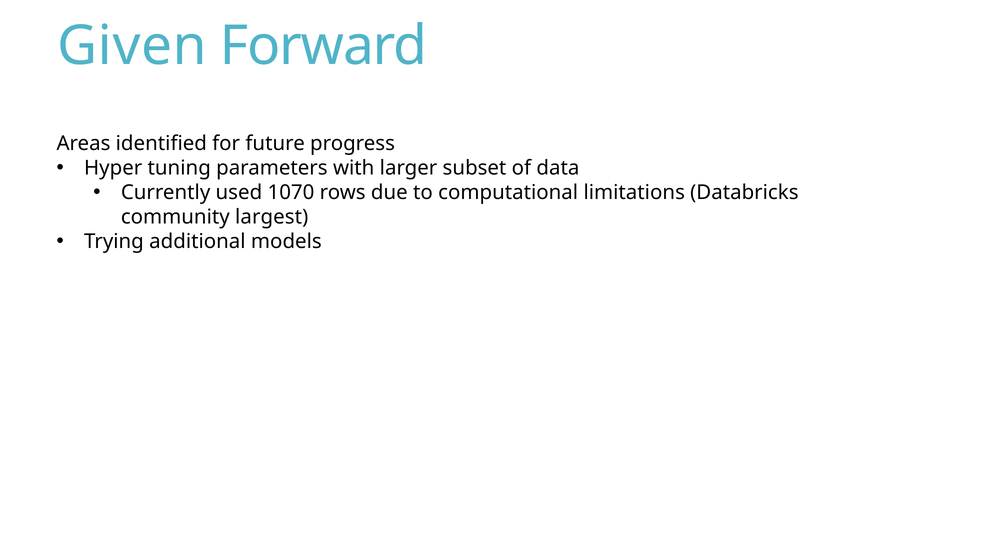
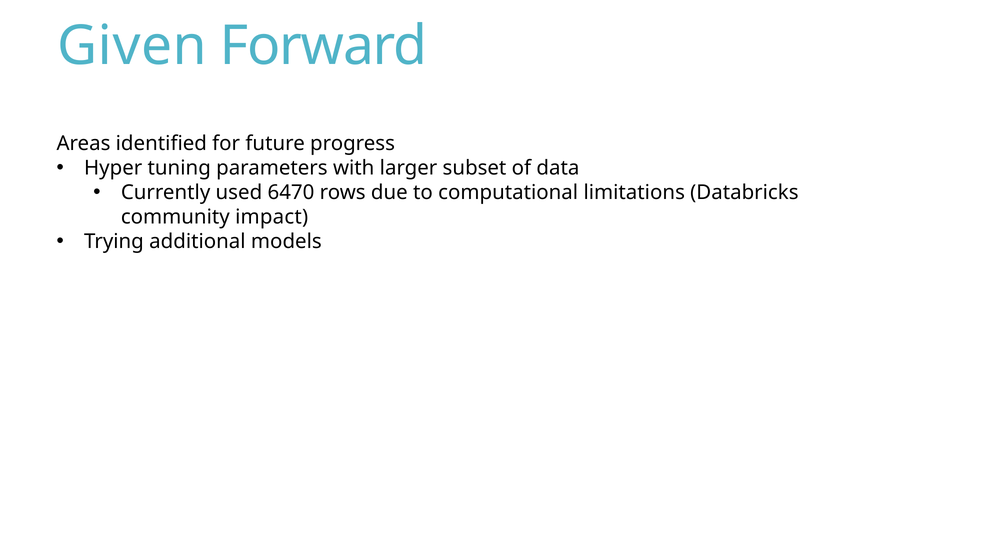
1070: 1070 -> 6470
largest: largest -> impact
